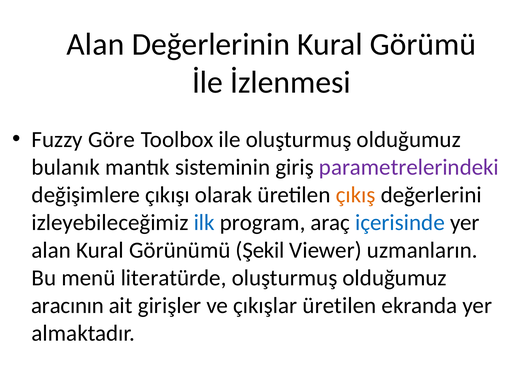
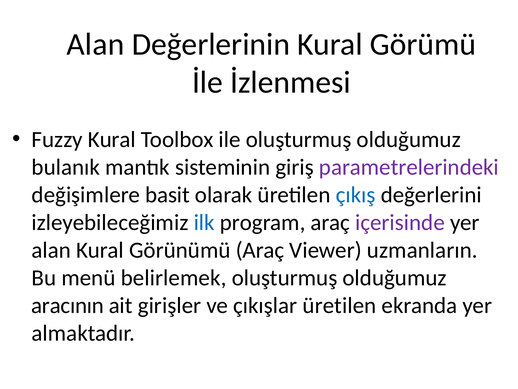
Fuzzy Göre: Göre -> Kural
çıkışı: çıkışı -> basit
çıkış colour: orange -> blue
içerisinde colour: blue -> purple
Görünümü Şekil: Şekil -> Araç
literatürde: literatürde -> belirlemek
